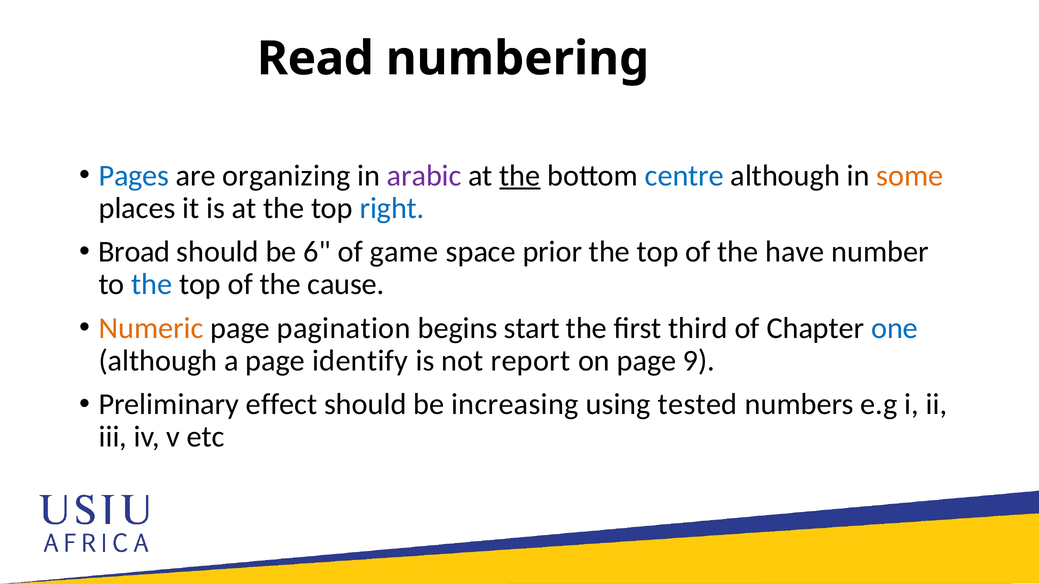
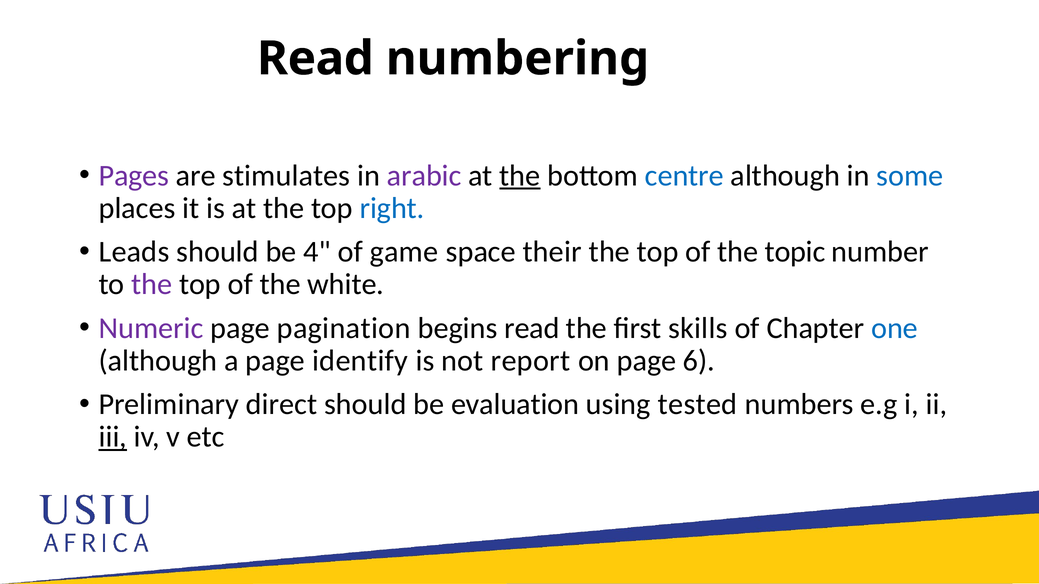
Pages colour: blue -> purple
organizing: organizing -> stimulates
some colour: orange -> blue
Broad: Broad -> Leads
6: 6 -> 4
prior: prior -> their
have: have -> topic
the at (152, 285) colour: blue -> purple
cause: cause -> white
Numeric colour: orange -> purple
begins start: start -> read
third: third -> skills
9: 9 -> 6
effect: effect -> direct
increasing: increasing -> evaluation
iii underline: none -> present
